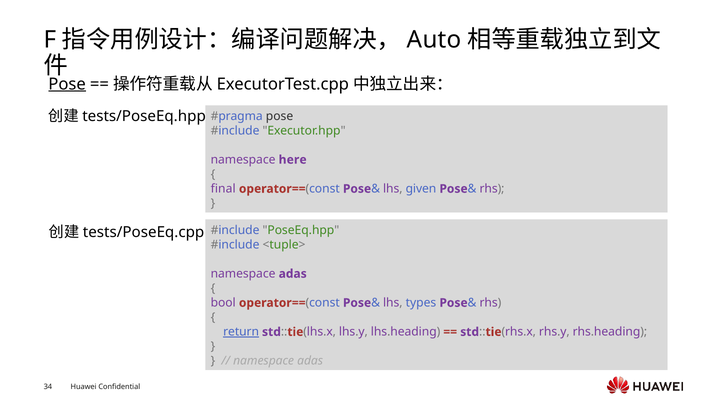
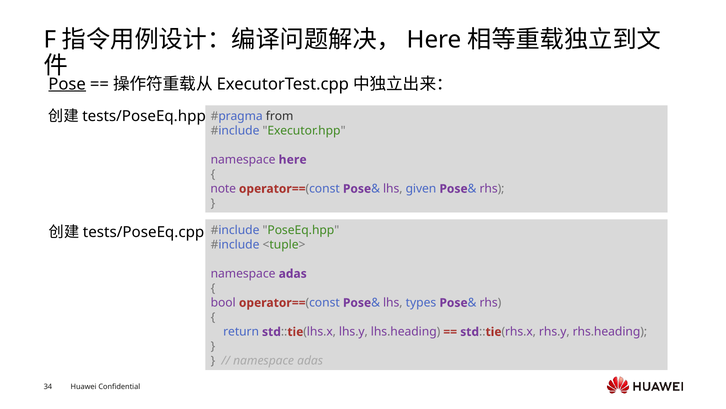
Auto at (434, 40): Auto -> Here
pose at (280, 116): pose -> from
final: final -> note
return underline: present -> none
